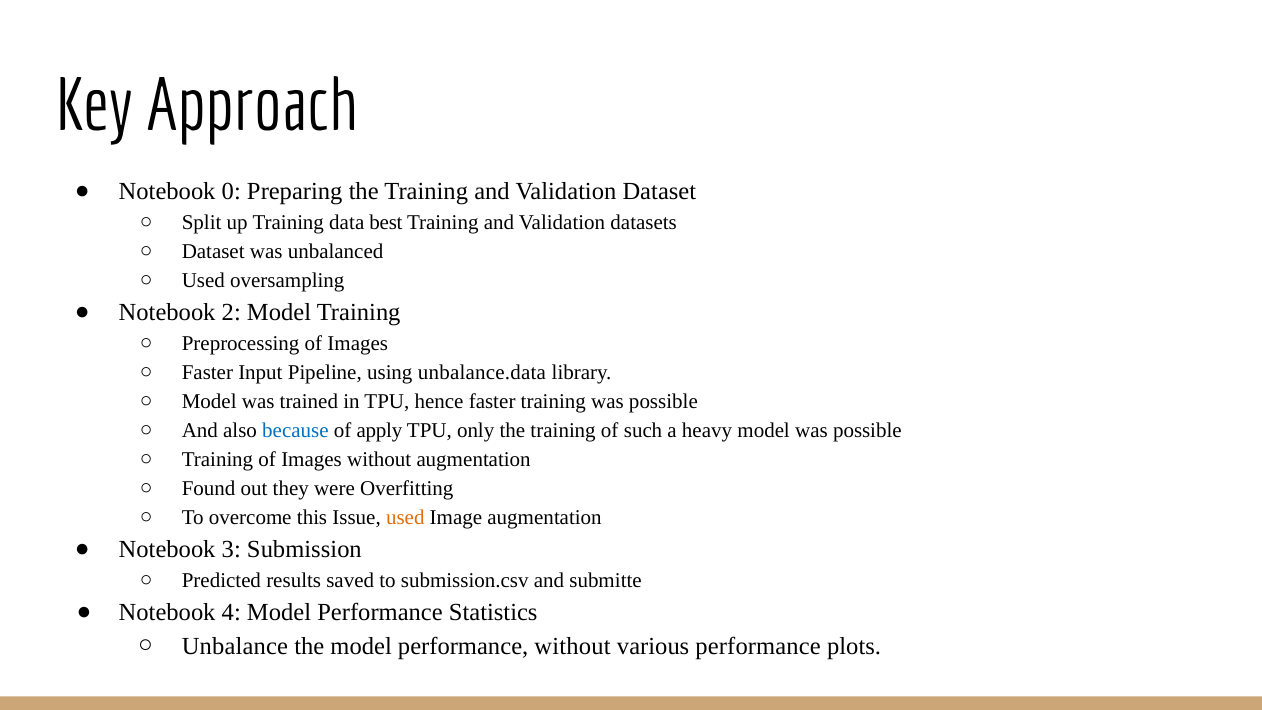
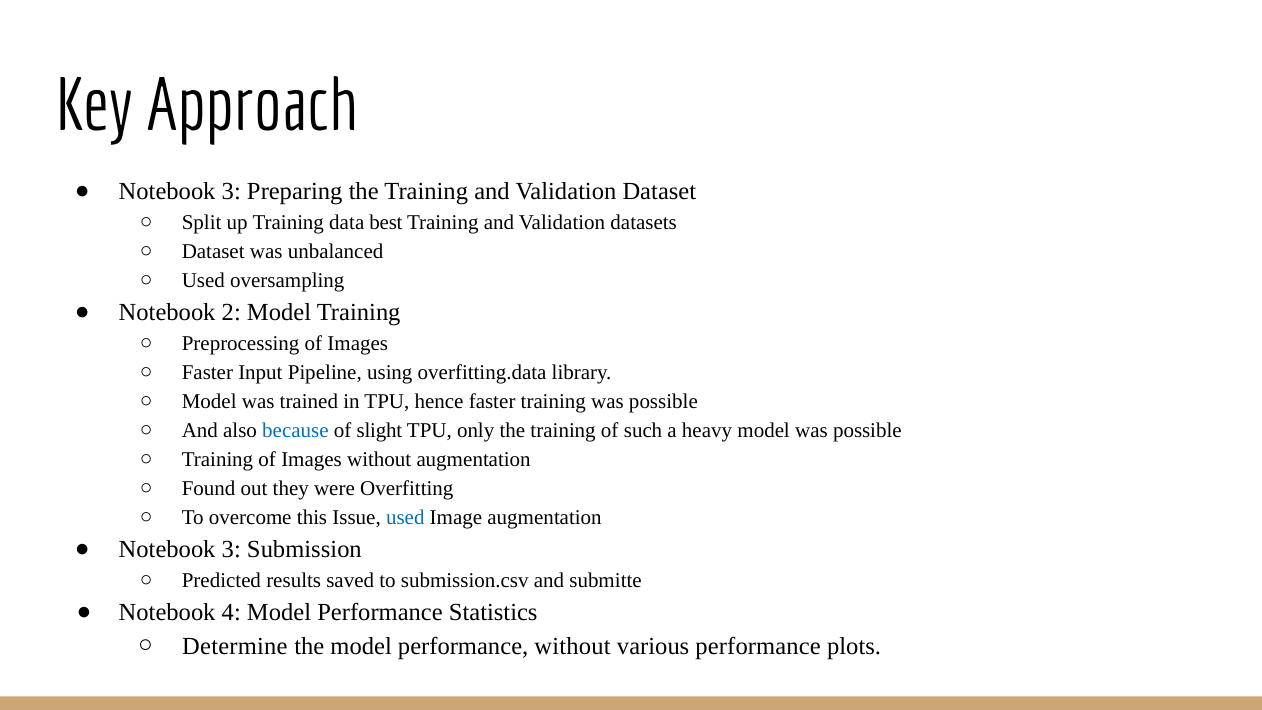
0 at (231, 192): 0 -> 3
unbalance.data: unbalance.data -> overfitting.data
apply: apply -> slight
used at (405, 518) colour: orange -> blue
Unbalance: Unbalance -> Determine
